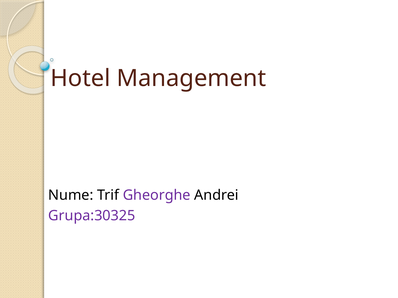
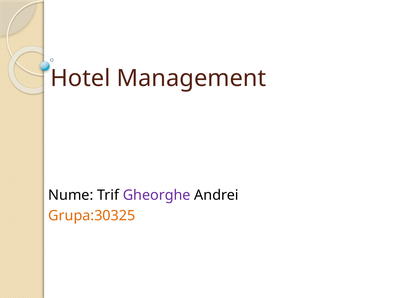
Grupa:30325 colour: purple -> orange
